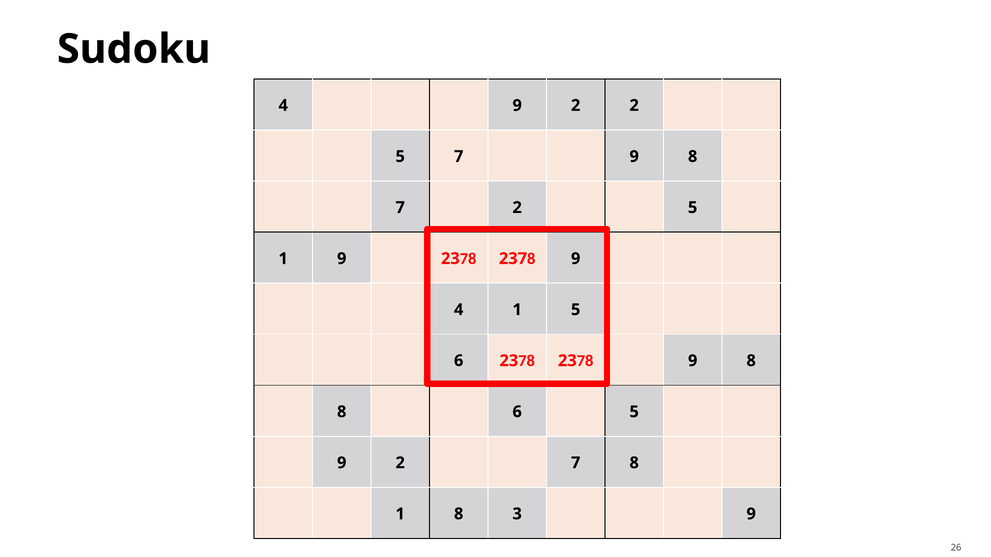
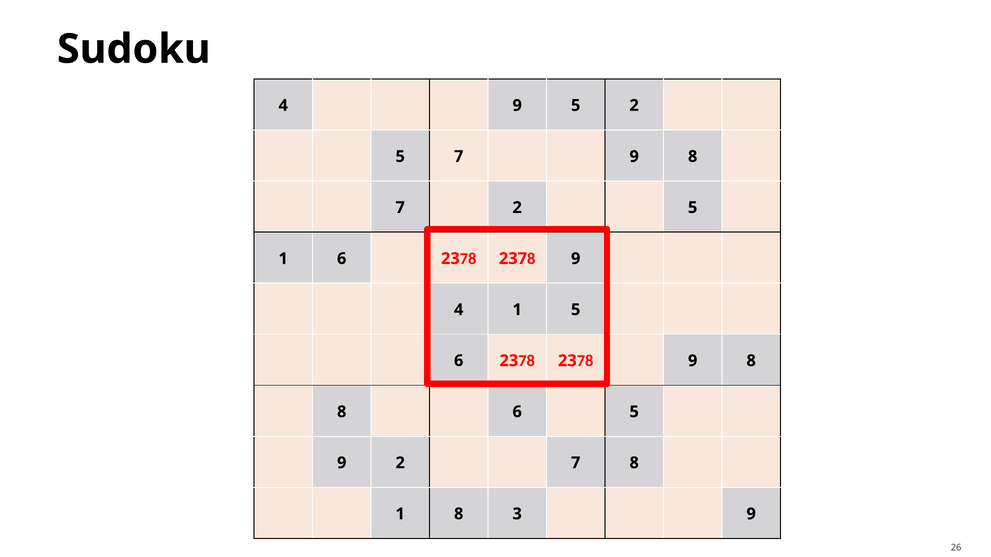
4 9 2: 2 -> 5
1 9: 9 -> 6
